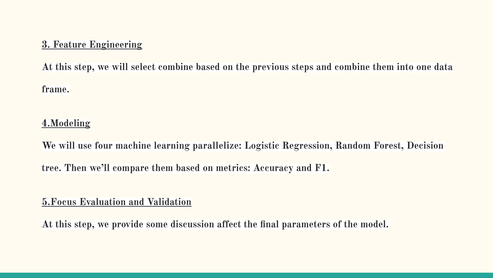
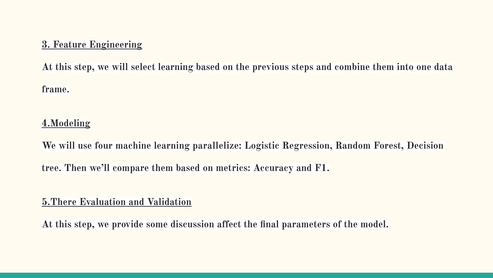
select combine: combine -> learning
5.Focus: 5.Focus -> 5.There
